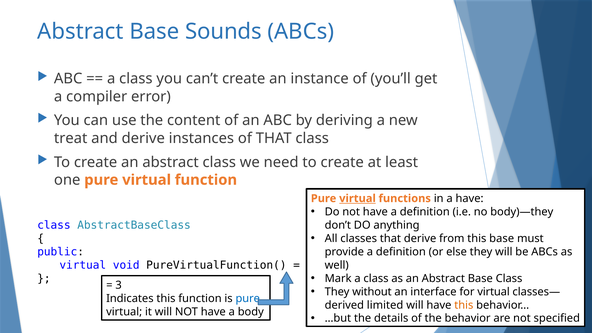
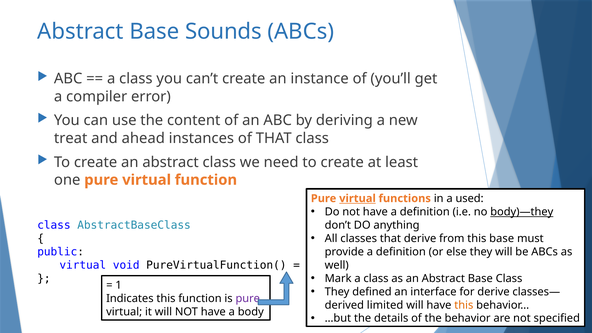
and derive: derive -> ahead
a have: have -> used
body)—they underline: none -> present
3: 3 -> 1
without: without -> defined
for virtual: virtual -> derive
pure at (248, 299) colour: blue -> purple
